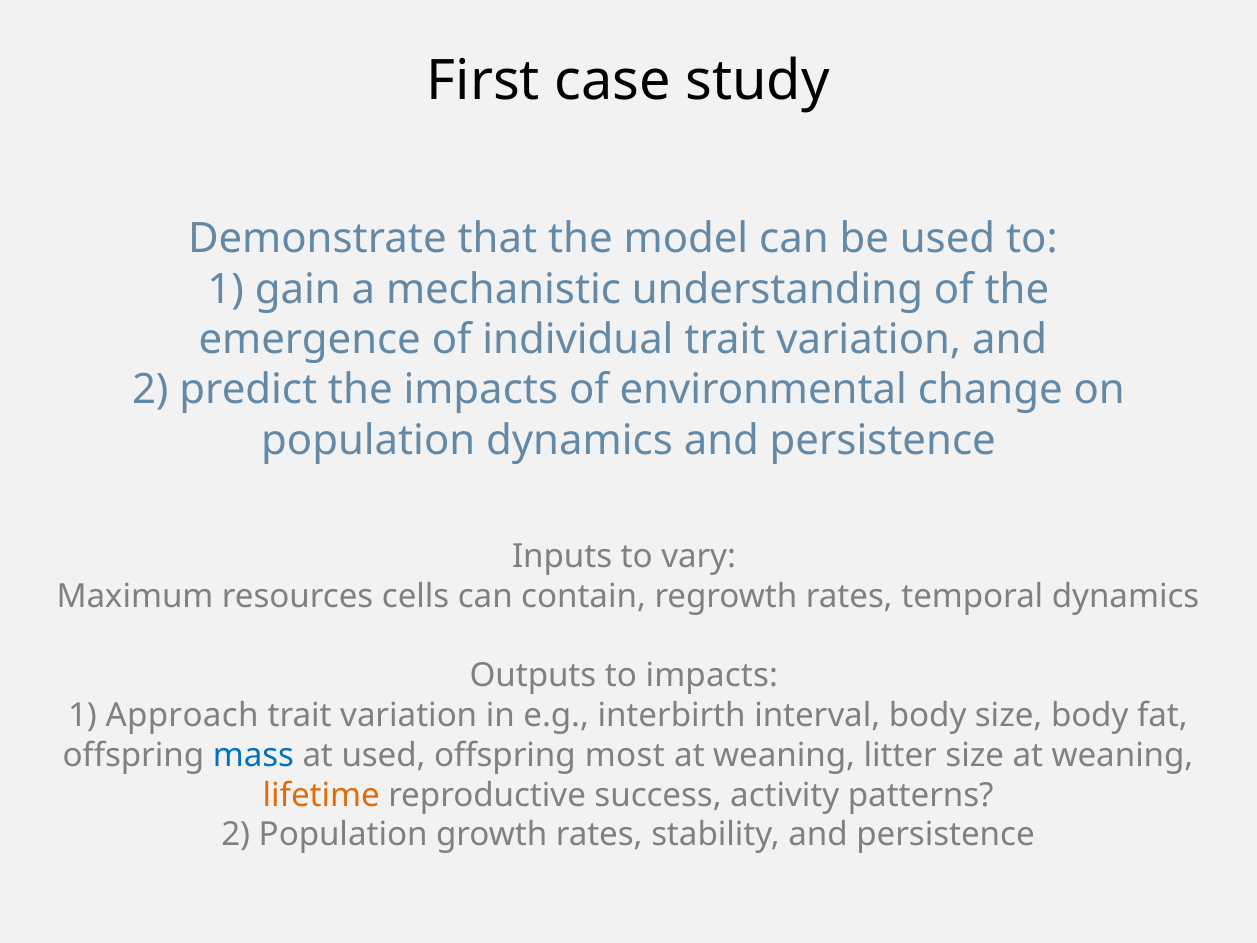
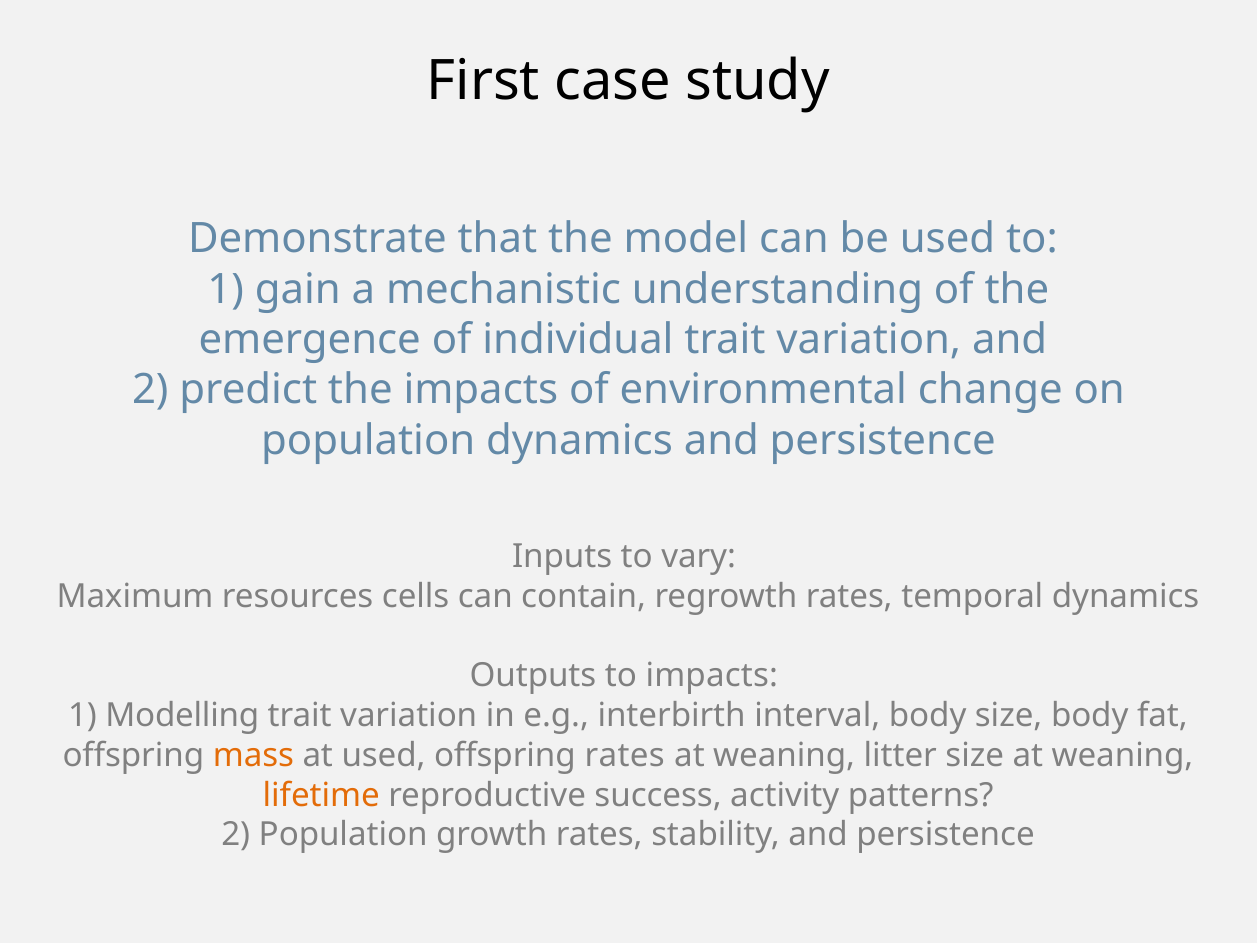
Approach: Approach -> Modelling
mass colour: blue -> orange
offspring most: most -> rates
